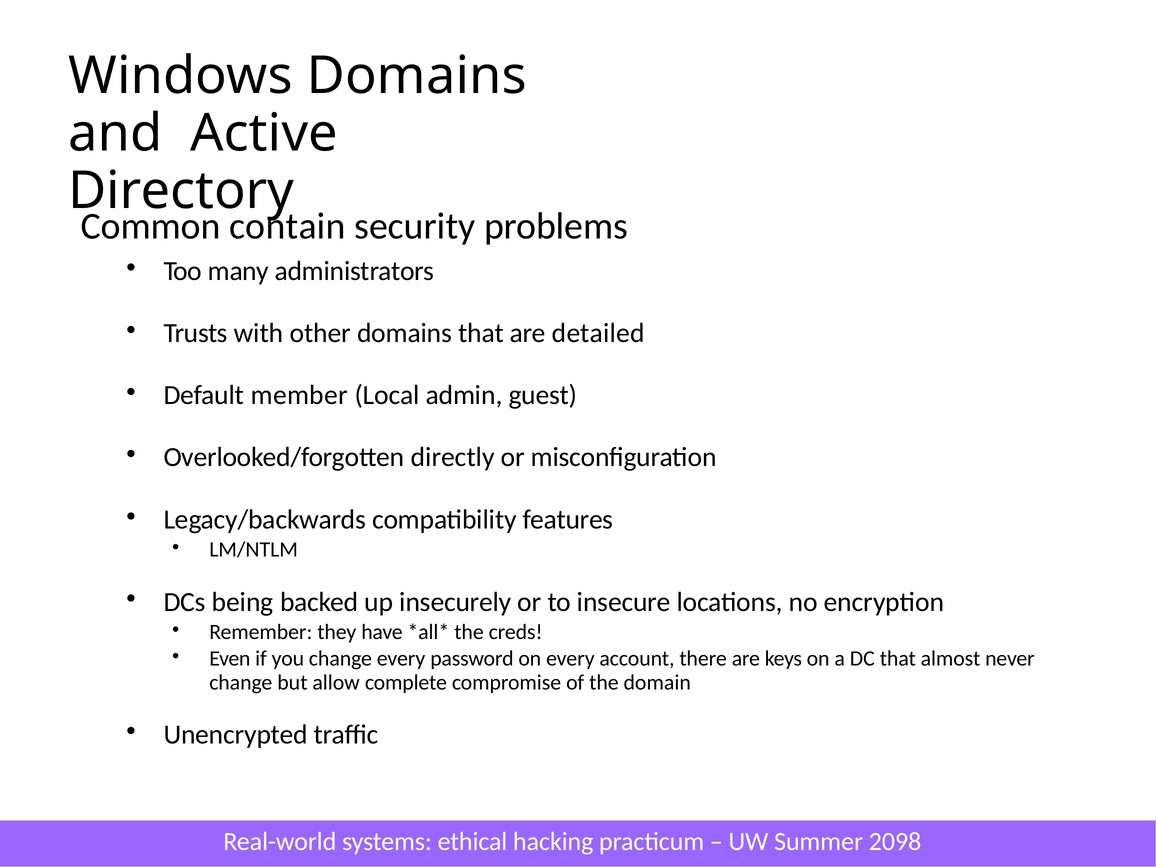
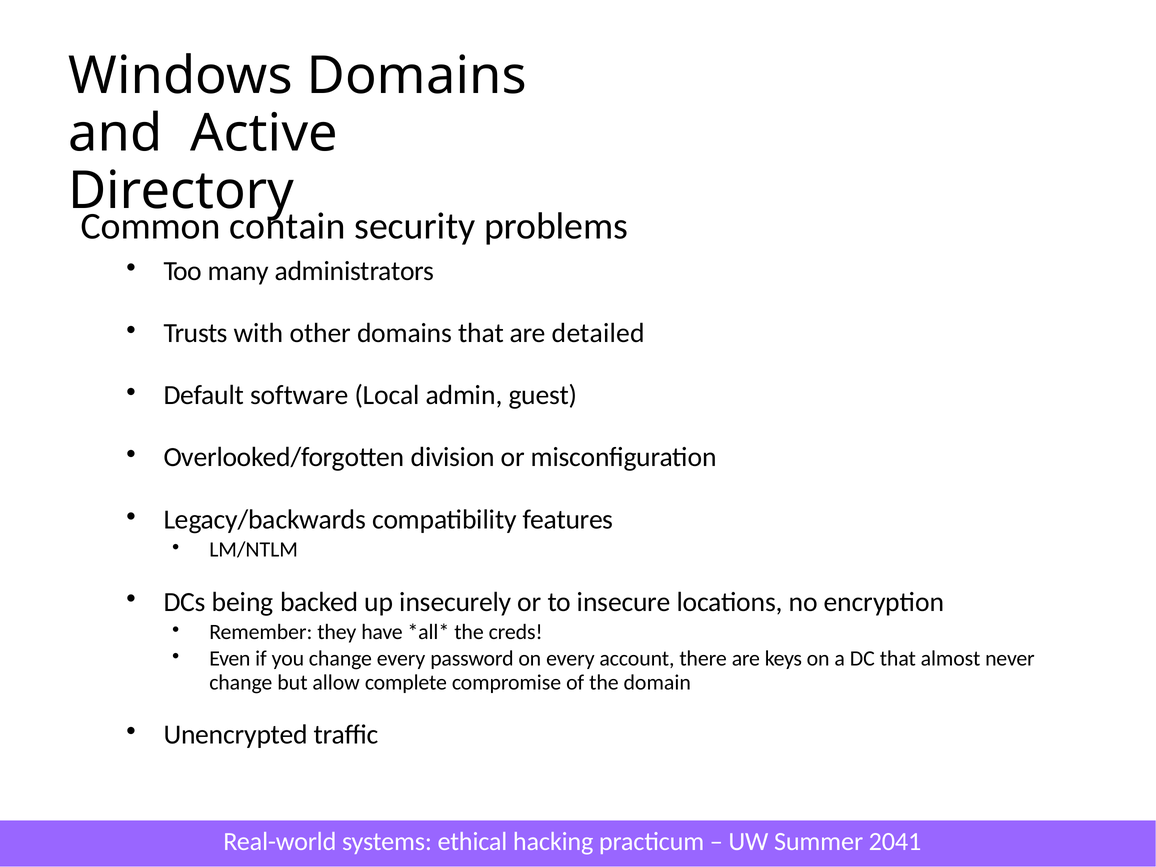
member: member -> software
directly: directly -> division
2098: 2098 -> 2041
